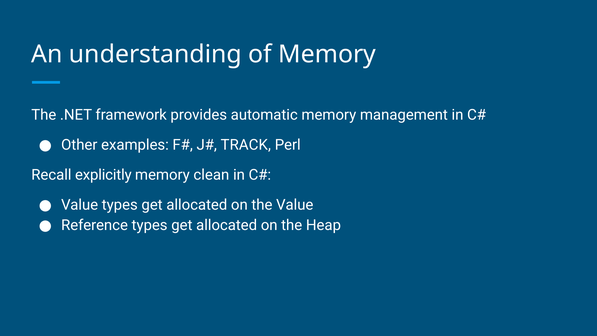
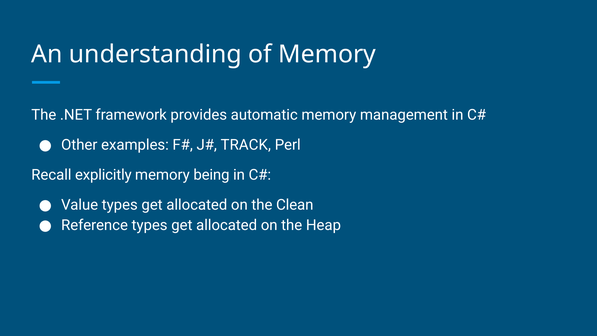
clean: clean -> being
the Value: Value -> Clean
